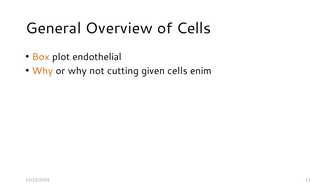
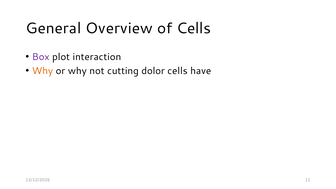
Box colour: orange -> purple
endothelial: endothelial -> interaction
given: given -> dolor
enim: enim -> have
